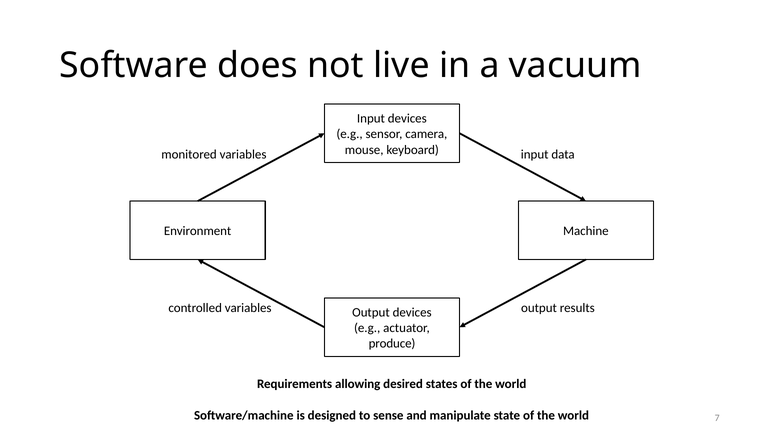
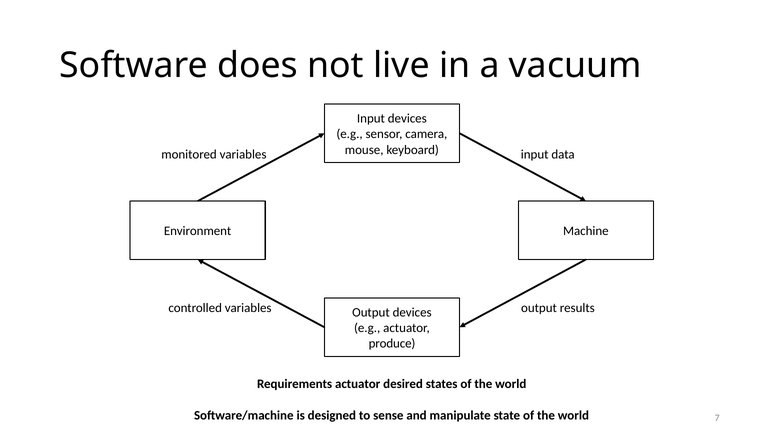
Requirements allowing: allowing -> actuator
